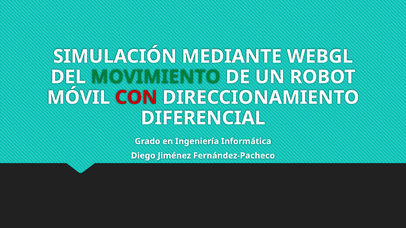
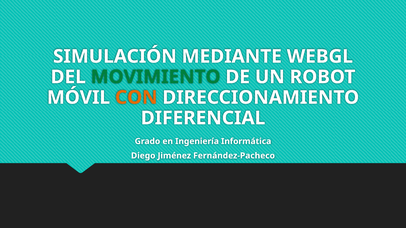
CON colour: red -> orange
